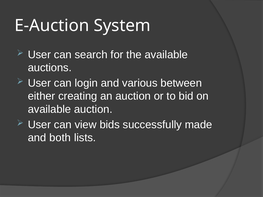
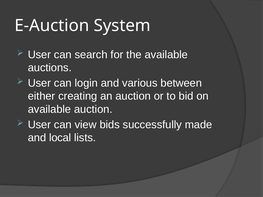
both: both -> local
